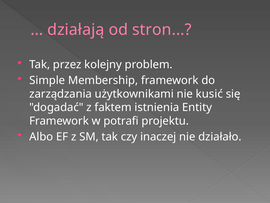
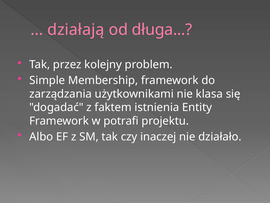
stron: stron -> długa
kusić: kusić -> klasa
